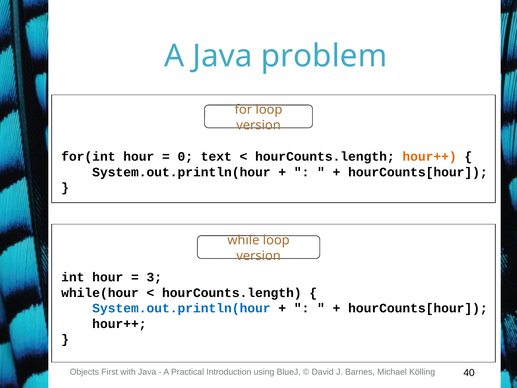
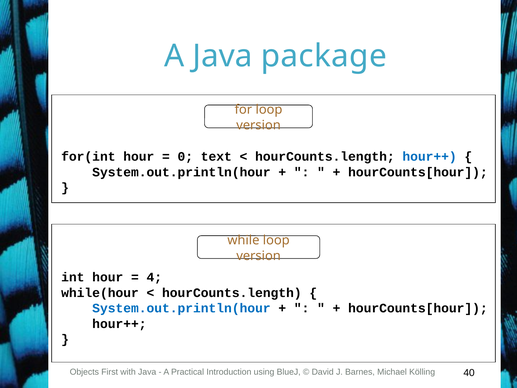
problem: problem -> package
hour++ at (430, 156) colour: orange -> blue
3: 3 -> 4
